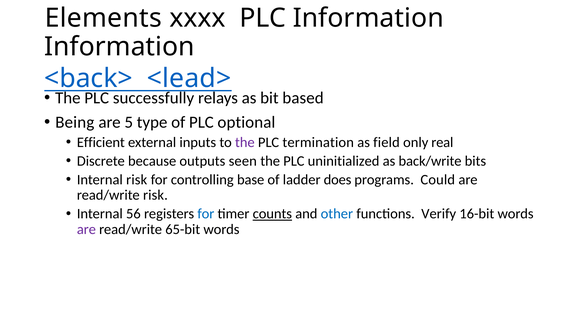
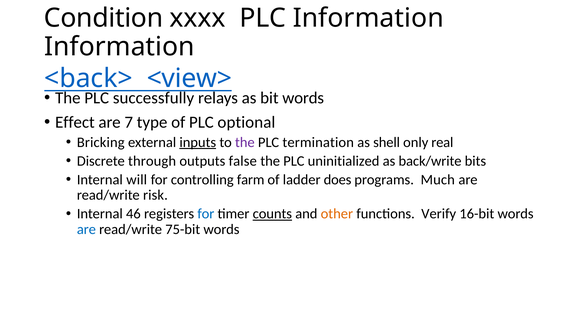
Elements: Elements -> Condition
<lead>: <lead> -> <view>
bit based: based -> words
Being: Being -> Effect
5: 5 -> 7
Efficient: Efficient -> Bricking
inputs underline: none -> present
field: field -> shell
because: because -> through
seen: seen -> false
Internal risk: risk -> will
base: base -> farm
Could: Could -> Much
56: 56 -> 46
other colour: blue -> orange
are at (86, 230) colour: purple -> blue
65-bit: 65-bit -> 75-bit
